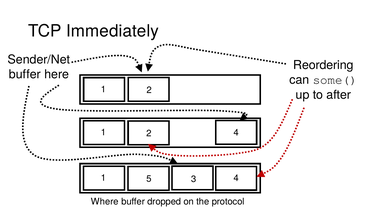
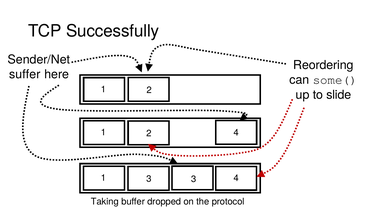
Immediately: Immediately -> Successfully
buffer at (25, 74): buffer -> suffer
after: after -> slide
1 5: 5 -> 3
Where: Where -> Taking
